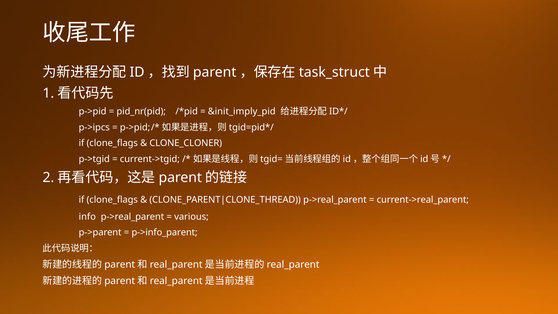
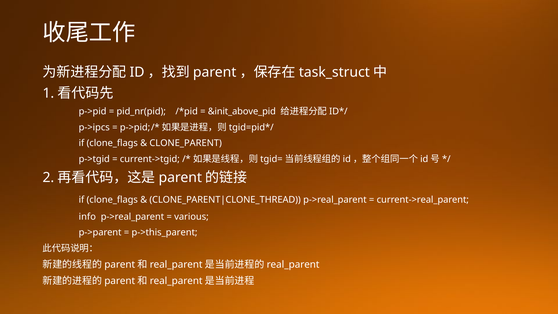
&init_imply_pid: &init_imply_pid -> &init_above_pid
CLONE_CLONER: CLONE_CLONER -> CLONE_PARENT
p->info_parent: p->info_parent -> p->this_parent
